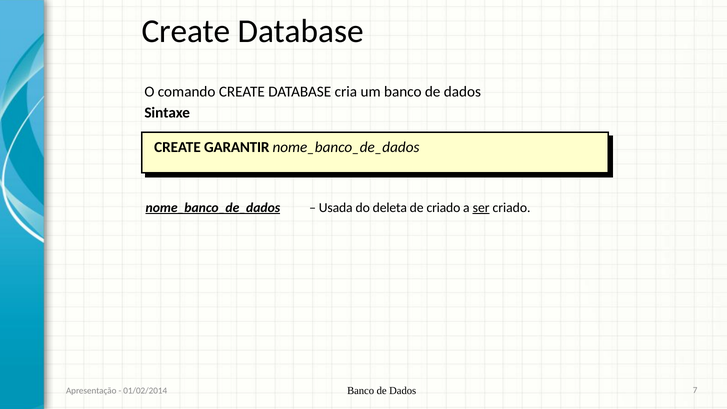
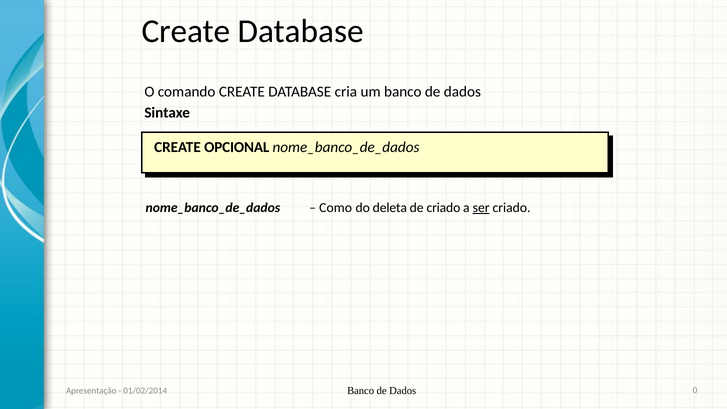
GARANTIR: GARANTIR -> OPCIONAL
nome_banco_de_dados at (213, 208) underline: present -> none
Usada: Usada -> Como
7: 7 -> 0
